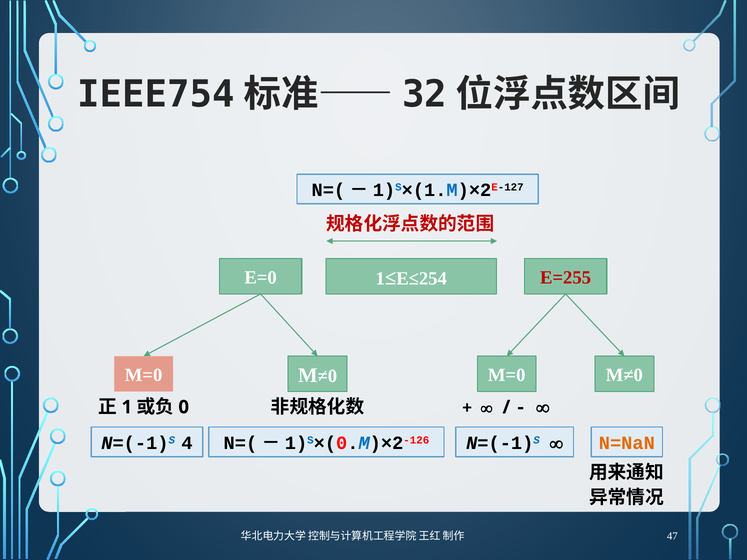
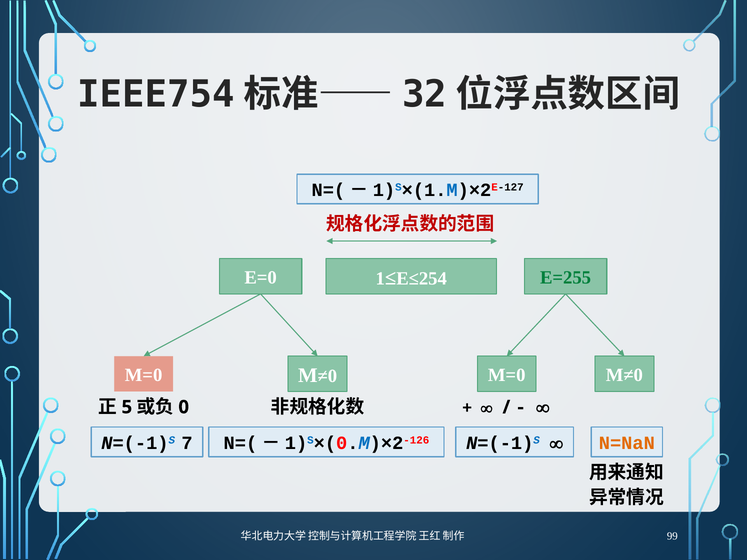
E=255 colour: red -> green
1: 1 -> 5
4: 4 -> 7
47: 47 -> 99
